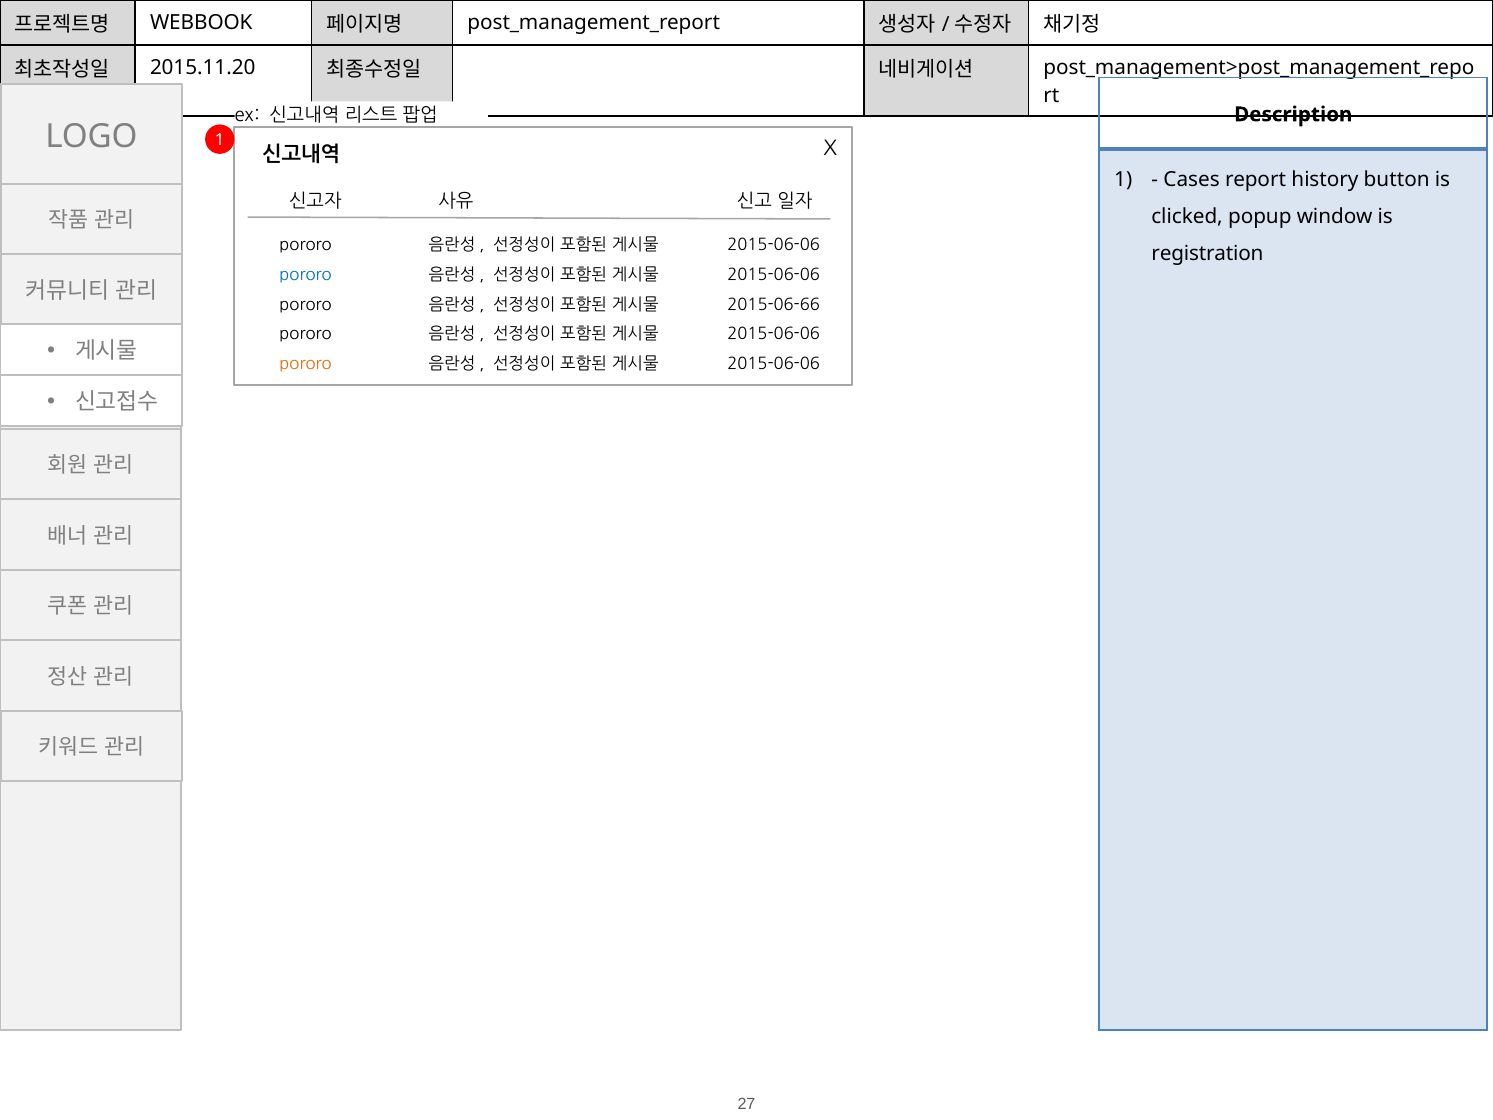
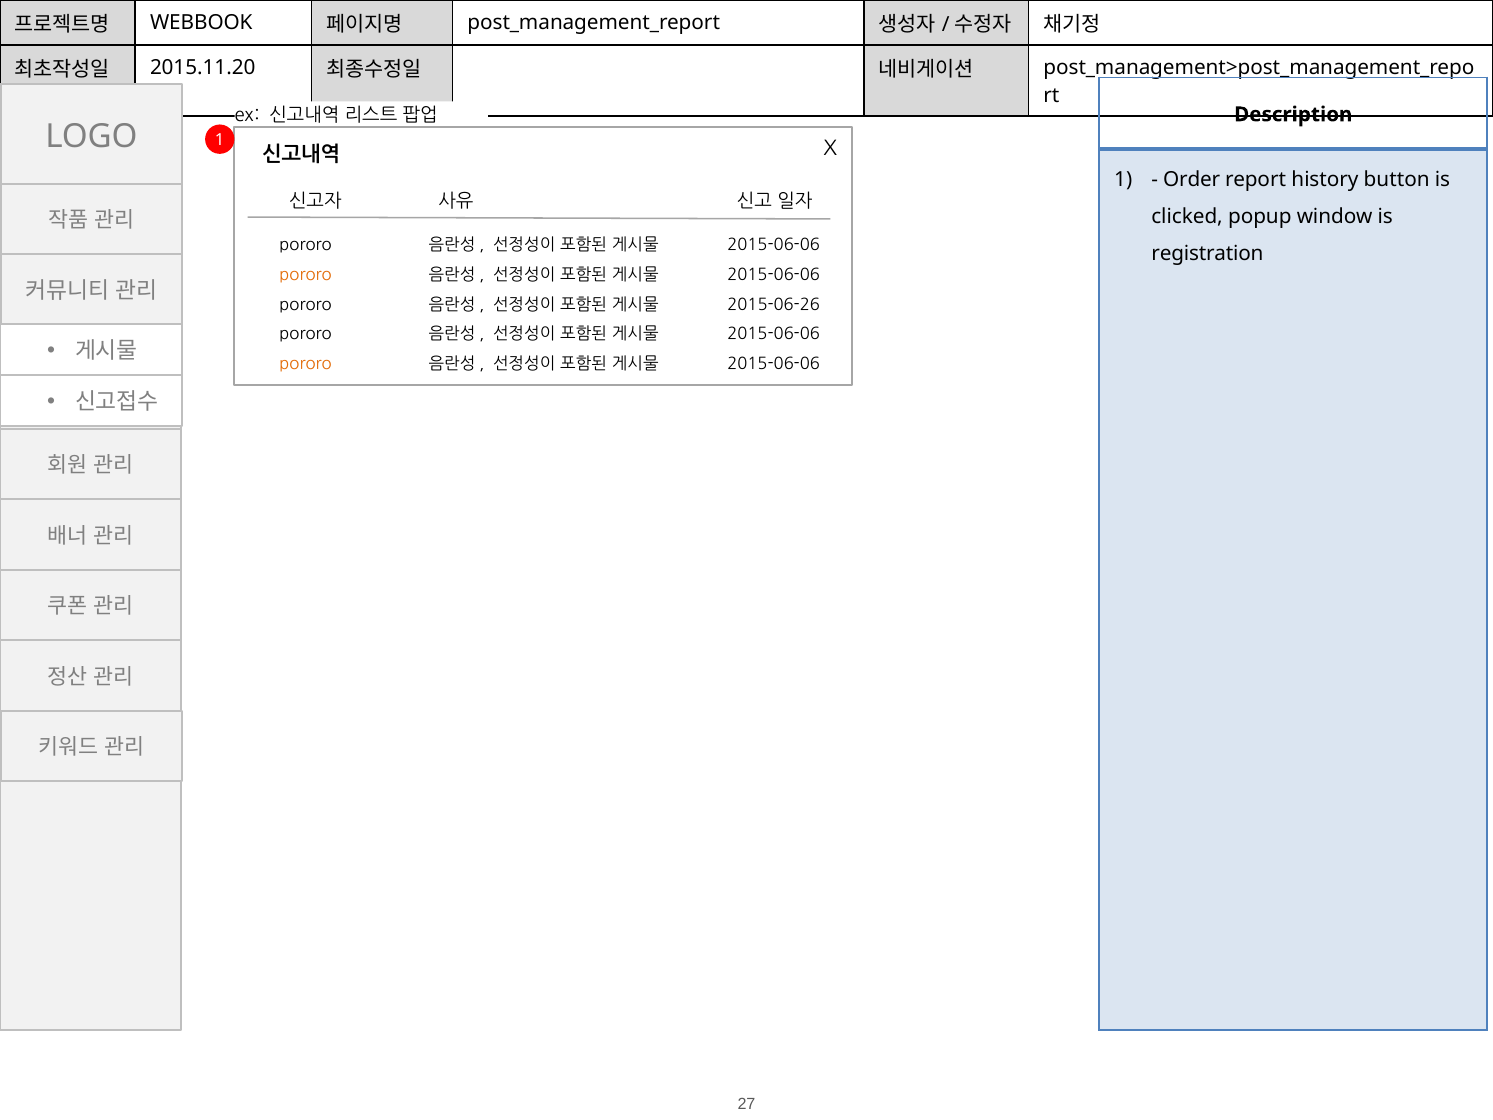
Cases: Cases -> Order
pororo at (306, 275) colour: blue -> orange
2015-06-66: 2015-06-66 -> 2015-06-26
